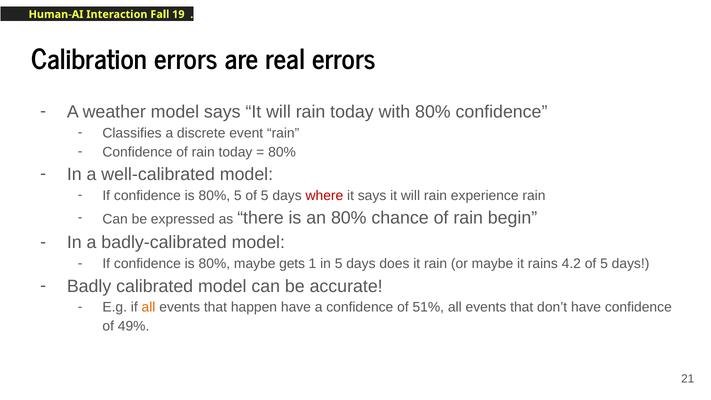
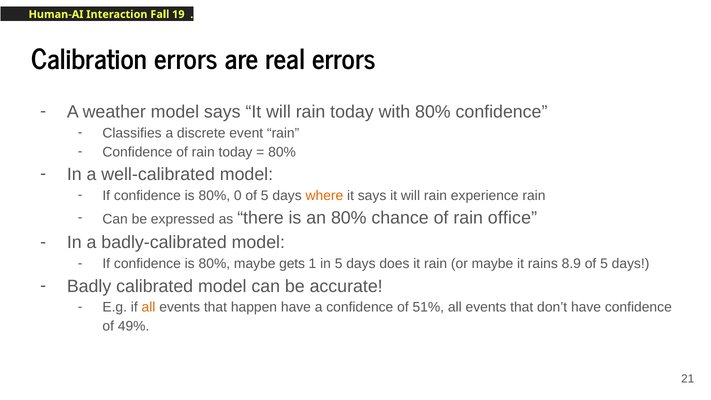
80% 5: 5 -> 0
where colour: red -> orange
begin: begin -> office
4.2: 4.2 -> 8.9
